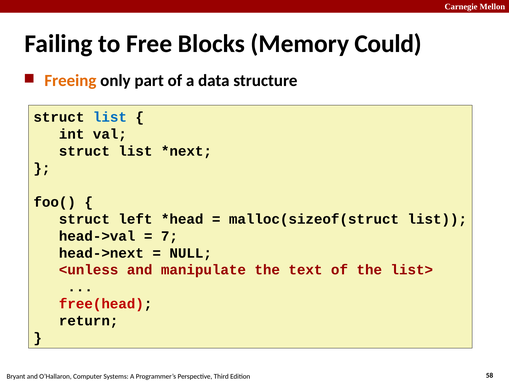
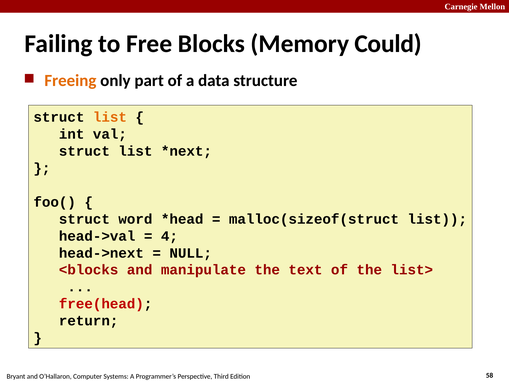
list at (110, 117) colour: blue -> orange
left: left -> word
7: 7 -> 4
<unless: <unless -> <blocks
